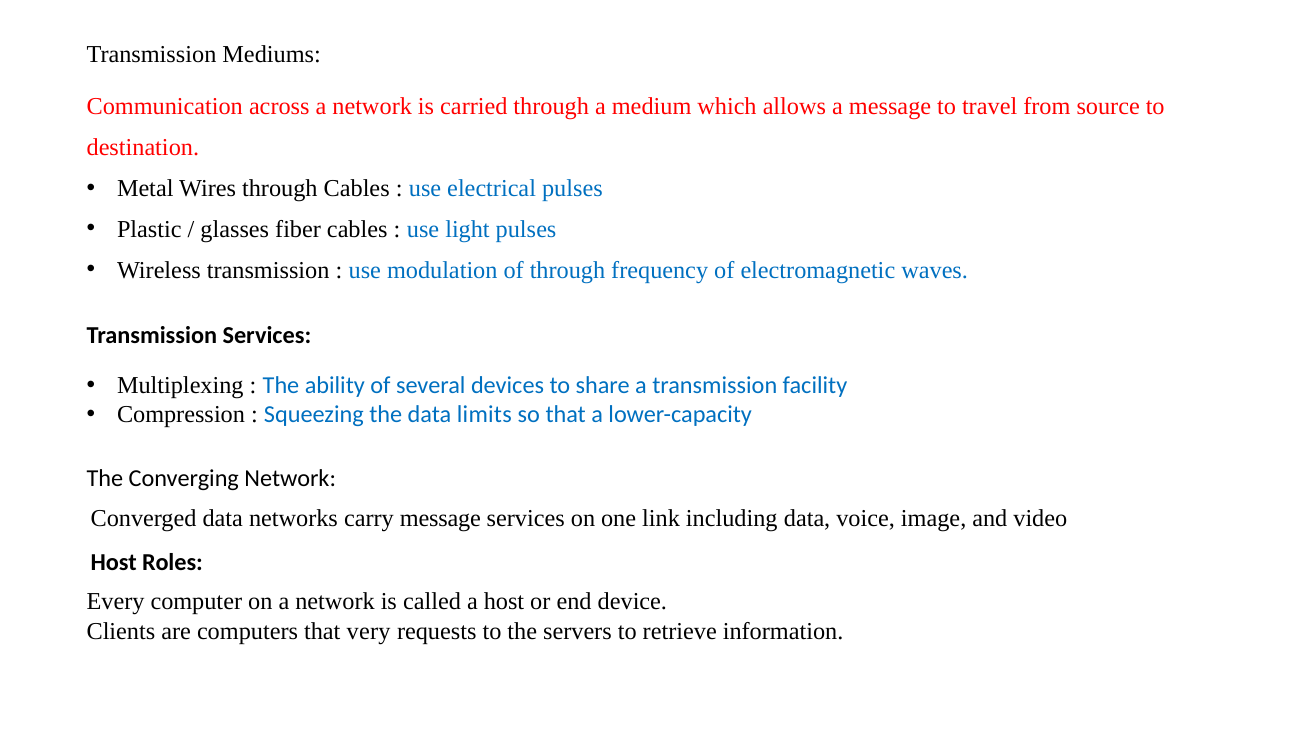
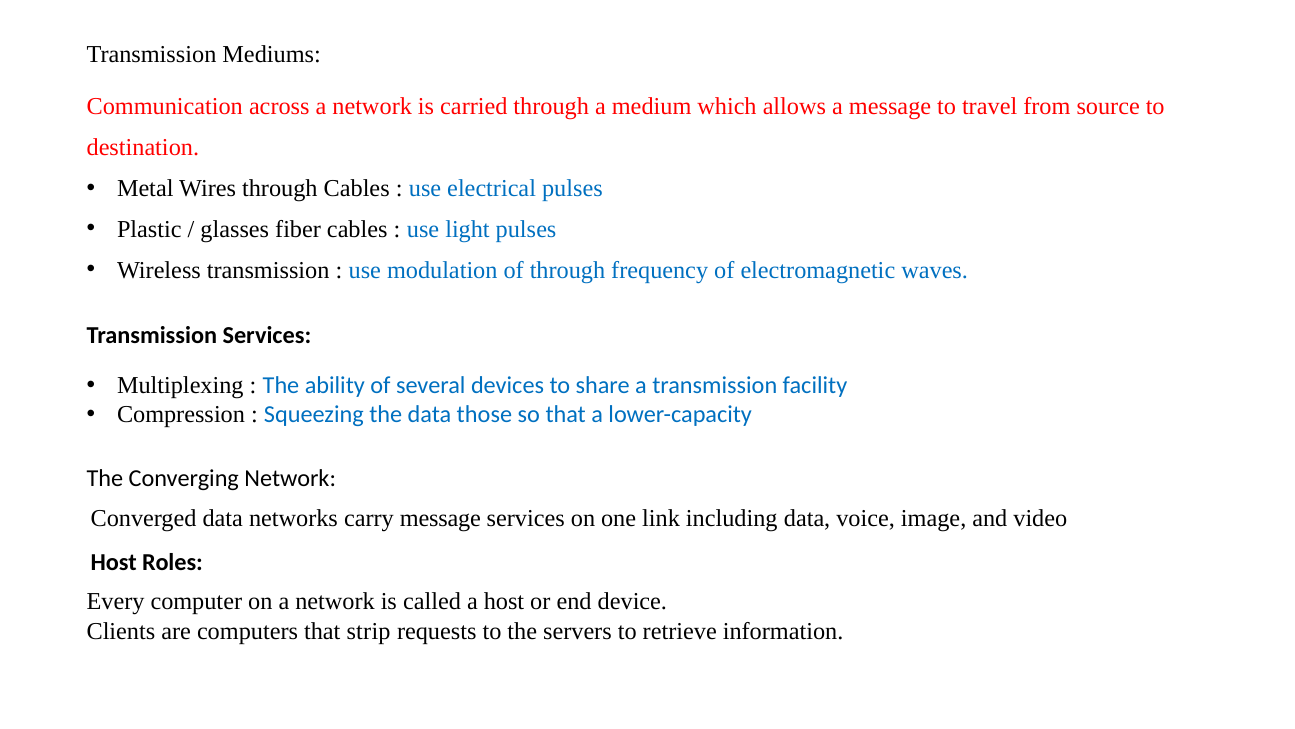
limits: limits -> those
very: very -> strip
